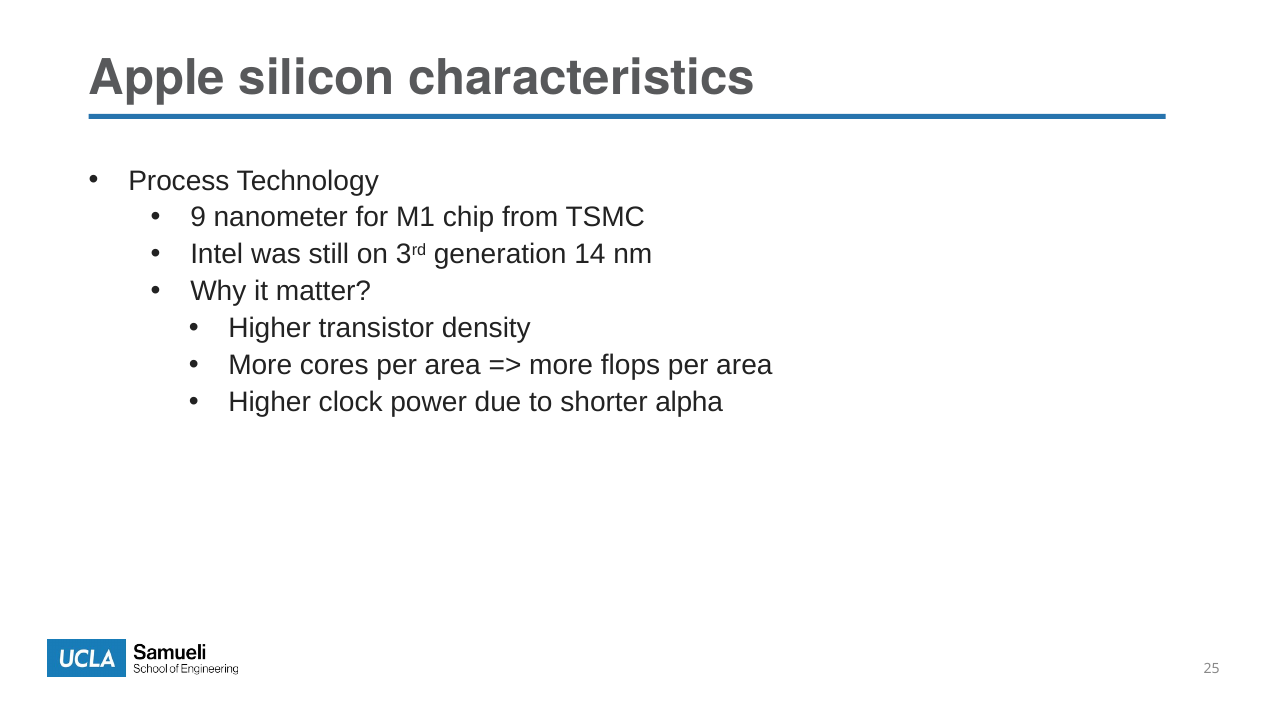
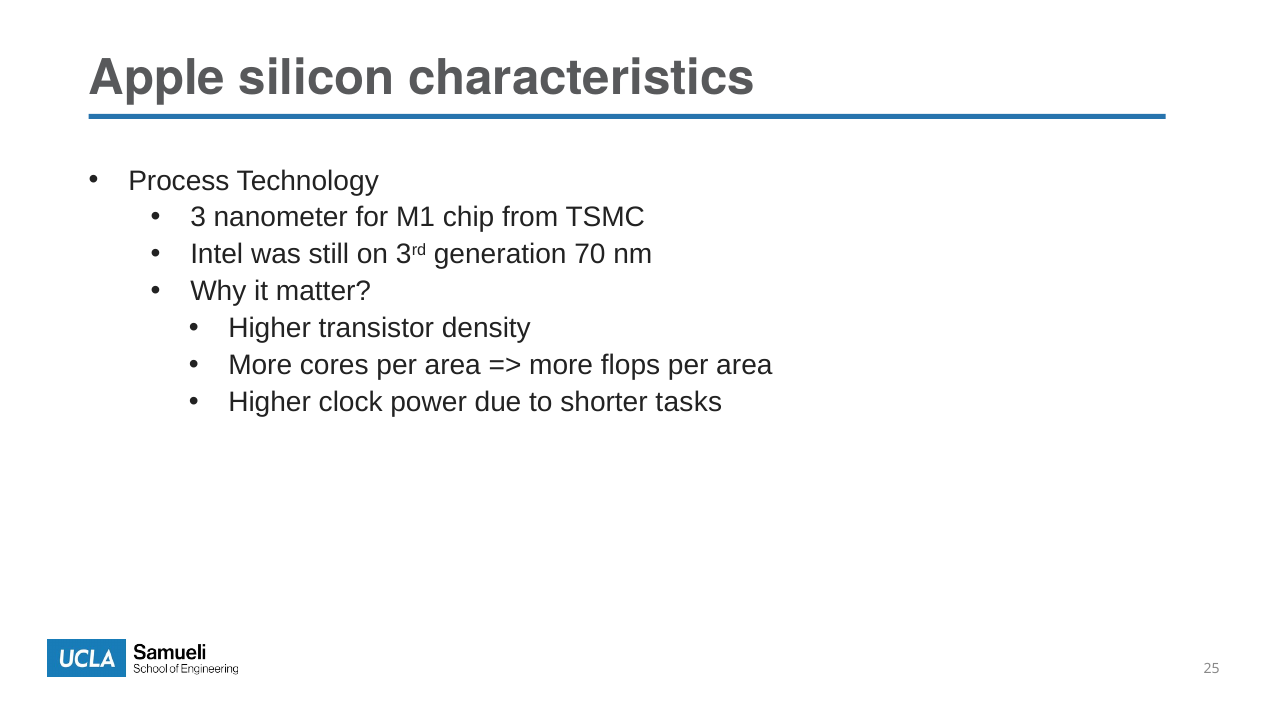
9: 9 -> 3
14: 14 -> 70
alpha: alpha -> tasks
